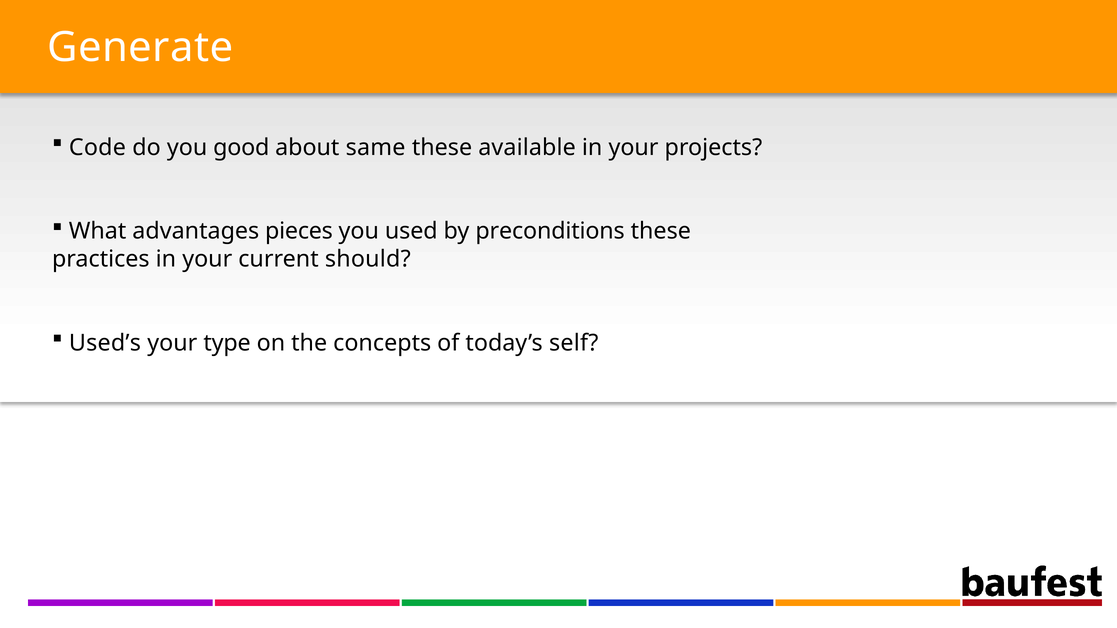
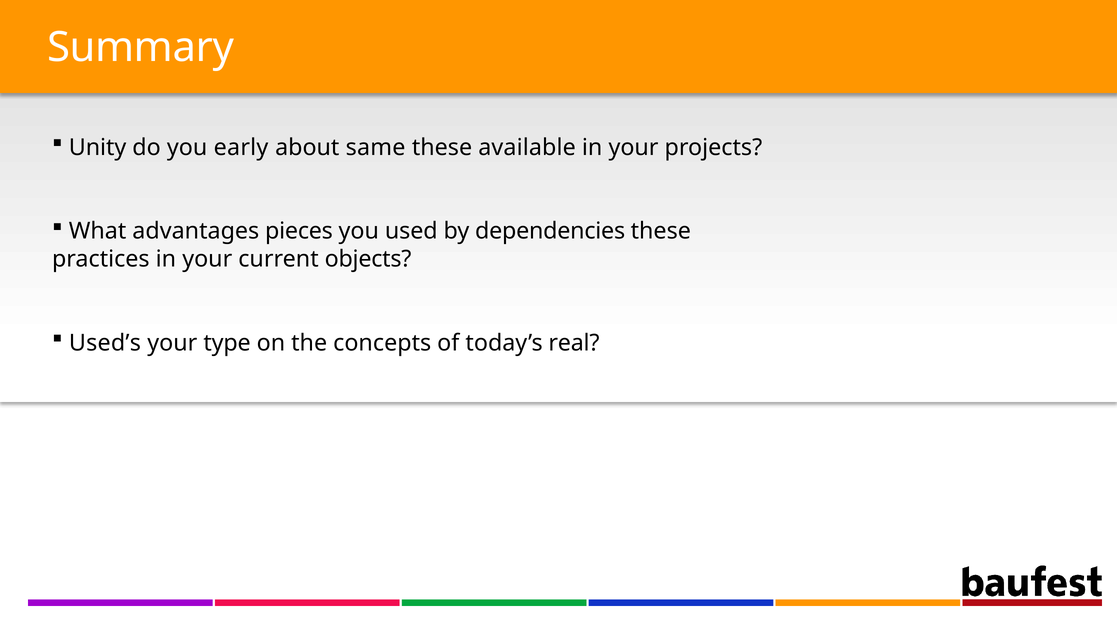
Generate: Generate -> Summary
Code: Code -> Unity
good: good -> early
preconditions: preconditions -> dependencies
should: should -> objects
self: self -> real
